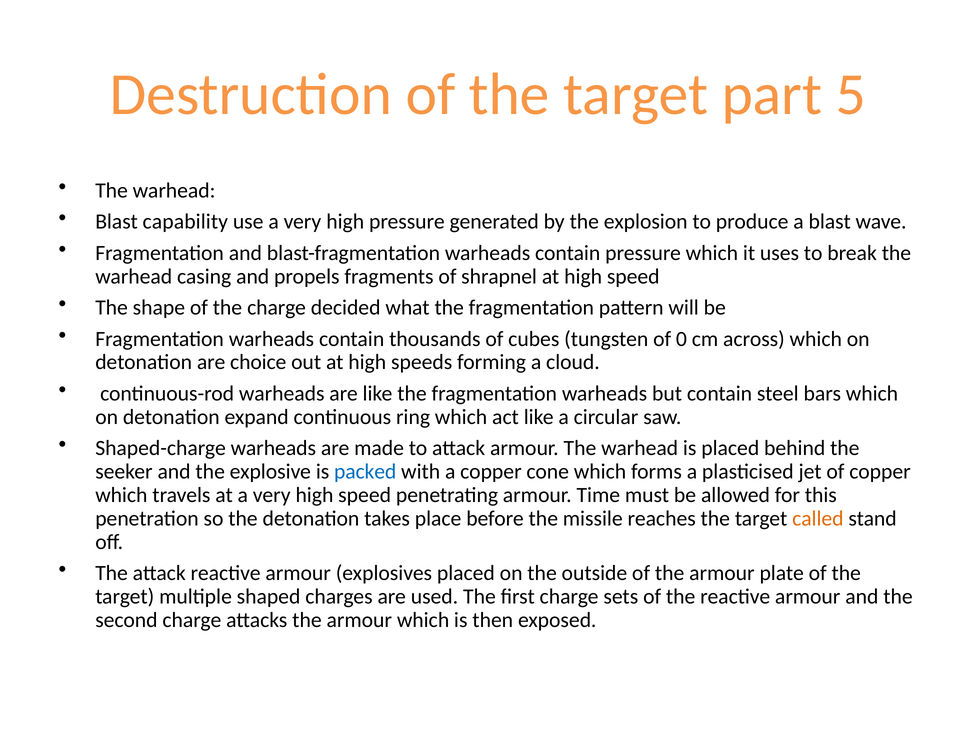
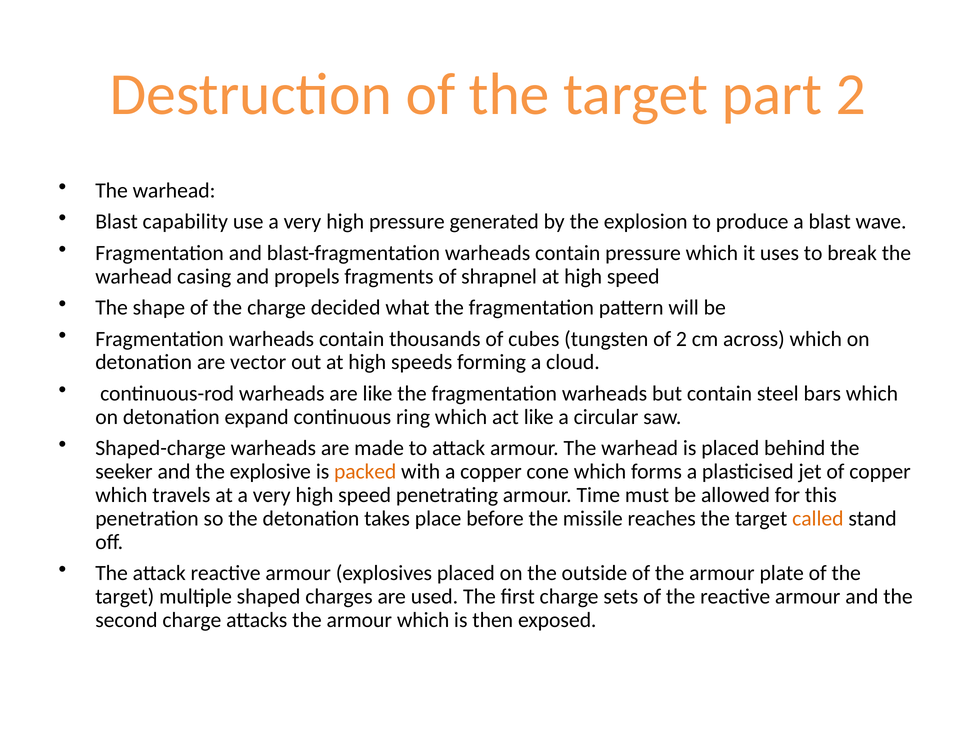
part 5: 5 -> 2
of 0: 0 -> 2
choice: choice -> vector
packed colour: blue -> orange
